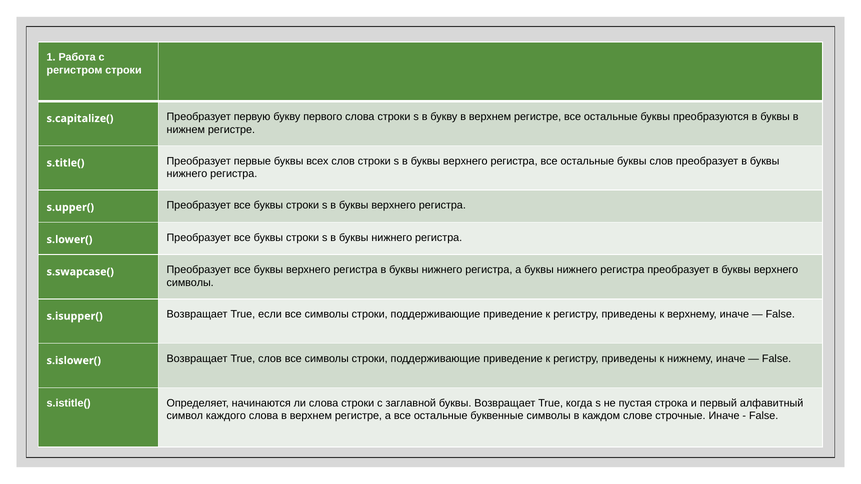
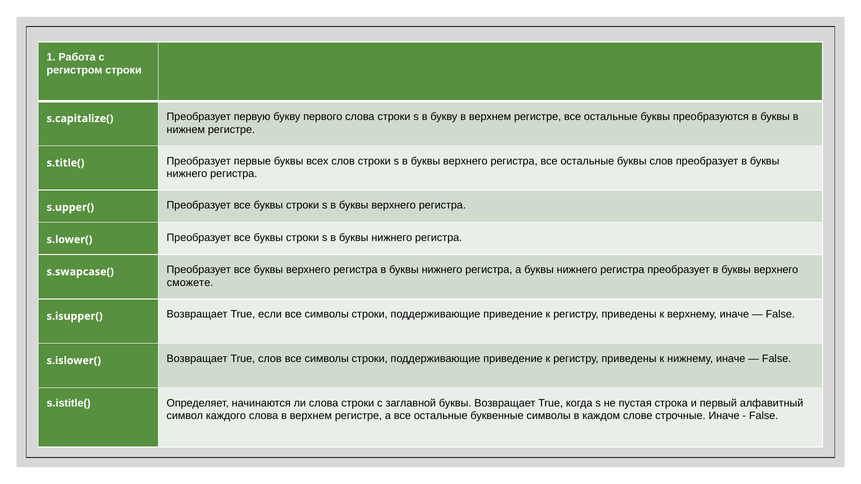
символы at (190, 283): символы -> сможете
